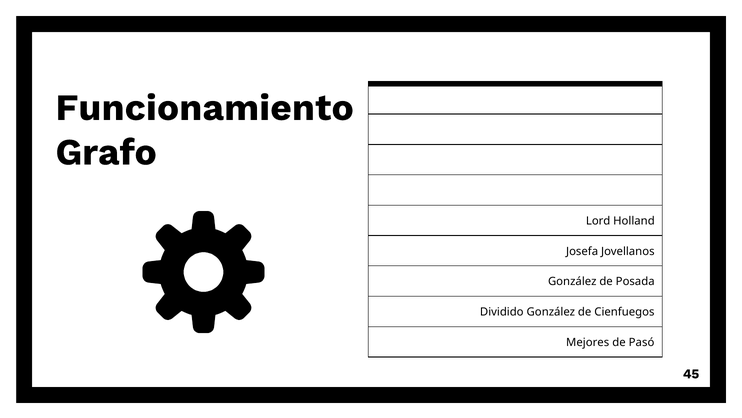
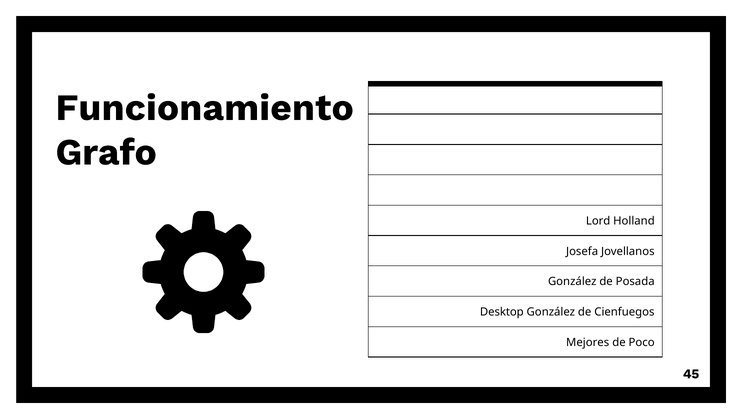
Dividido: Dividido -> Desktop
Pasó: Pasó -> Poco
